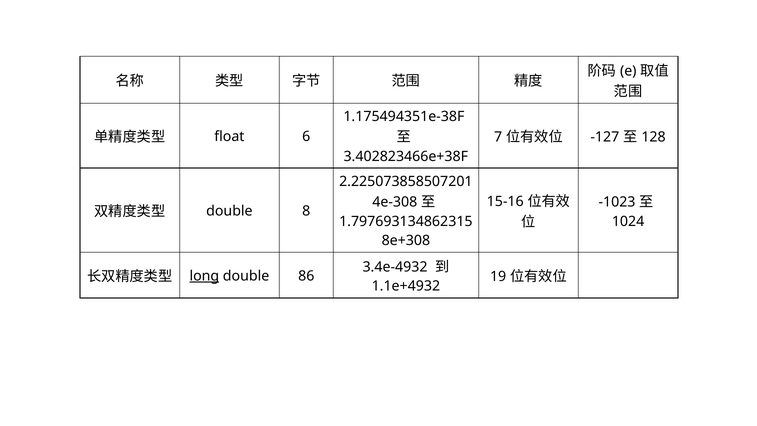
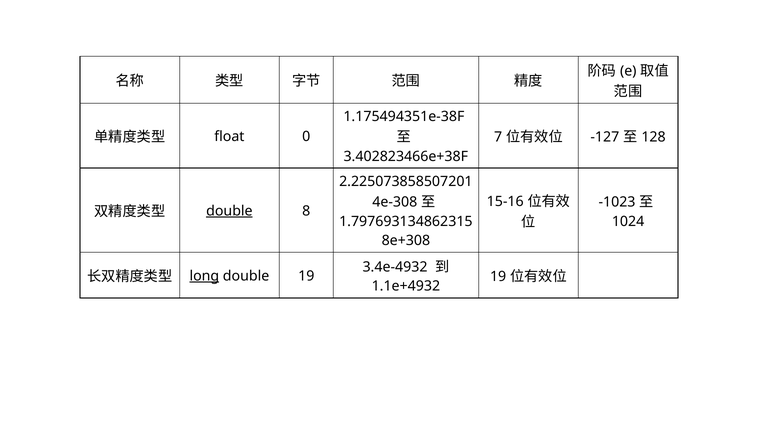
6: 6 -> 0
double at (229, 211) underline: none -> present
double 86: 86 -> 19
